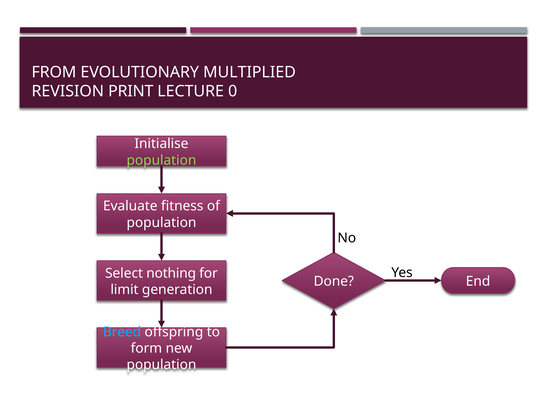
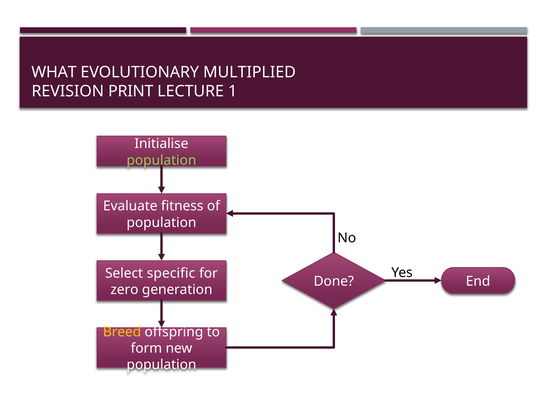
FROM: FROM -> WHAT
0: 0 -> 1
nothing: nothing -> specific
limit: limit -> zero
Breed colour: light blue -> yellow
